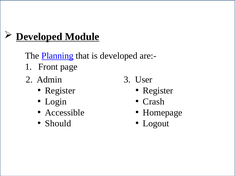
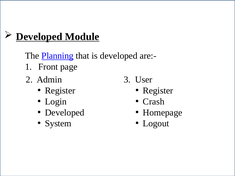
Accessible at (65, 113): Accessible -> Developed
Should: Should -> System
